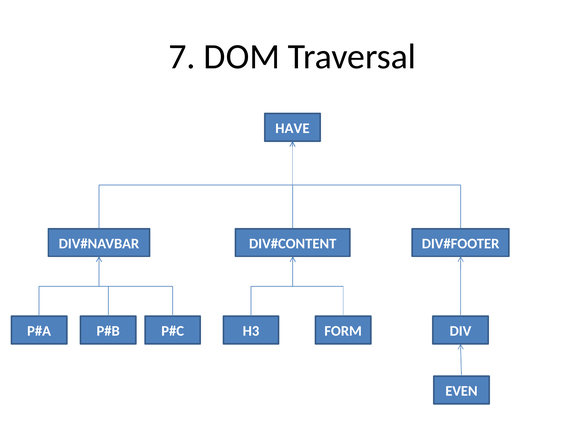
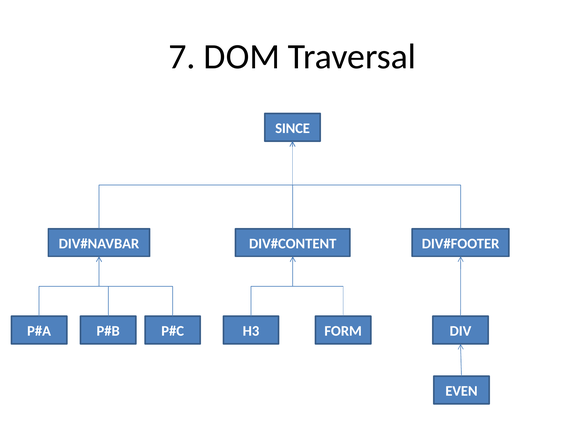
HAVE: HAVE -> SINCE
